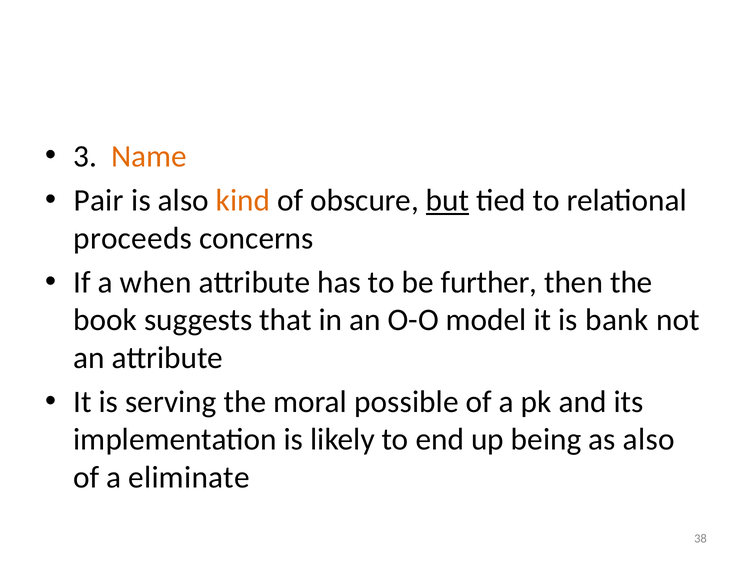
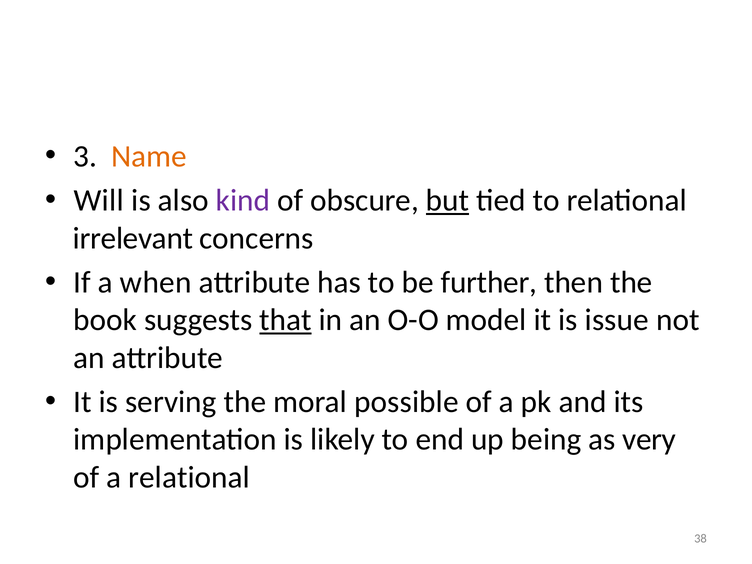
Pair: Pair -> Will
kind colour: orange -> purple
proceeds: proceeds -> irrelevant
that underline: none -> present
bank: bank -> issue
as also: also -> very
a eliminate: eliminate -> relational
